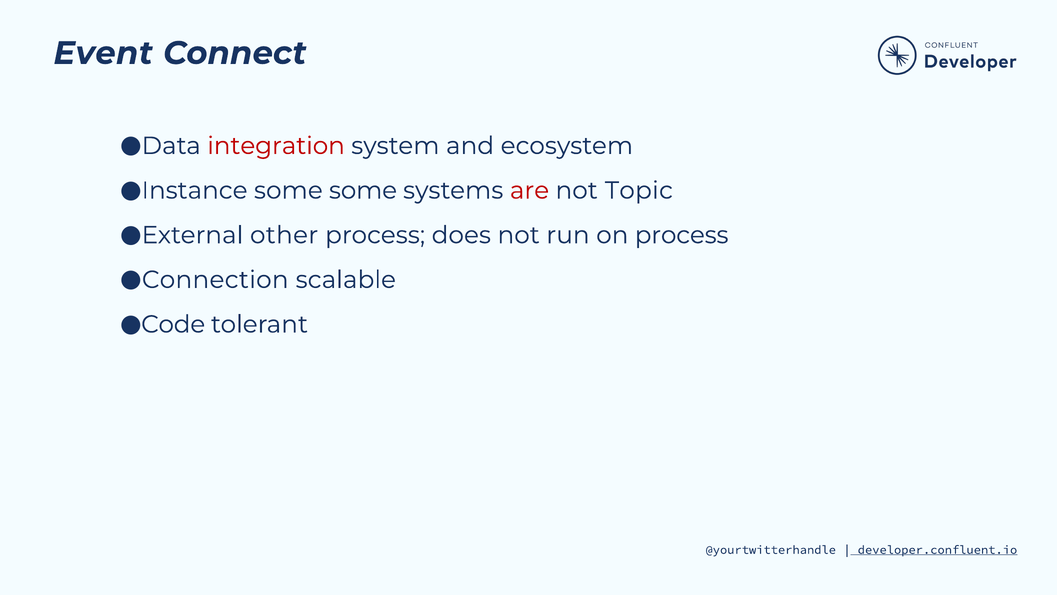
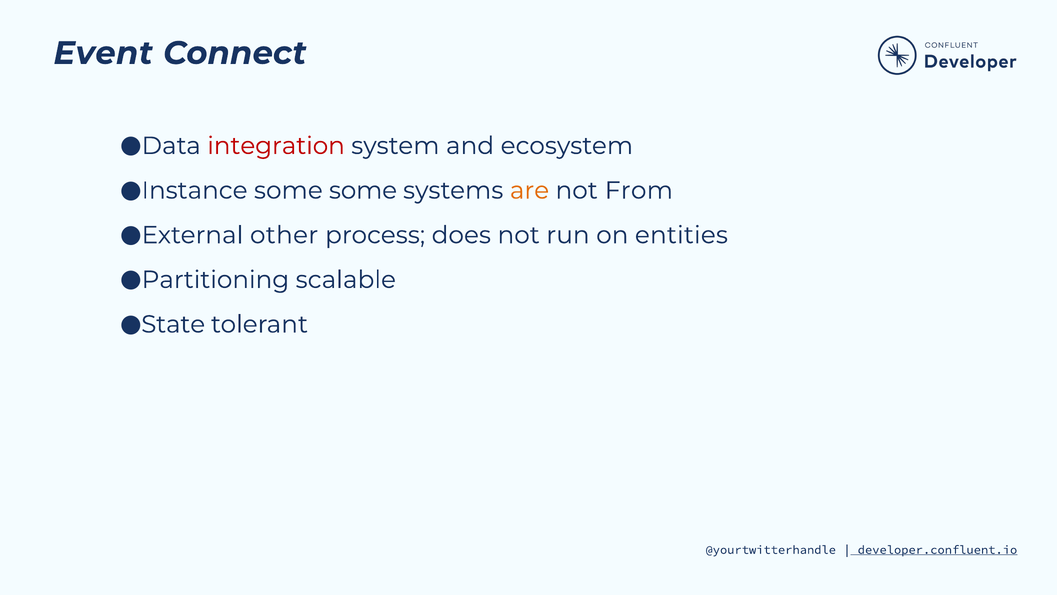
are colour: red -> orange
Topic: Topic -> From
on process: process -> entities
Connection: Connection -> Partitioning
Code: Code -> State
